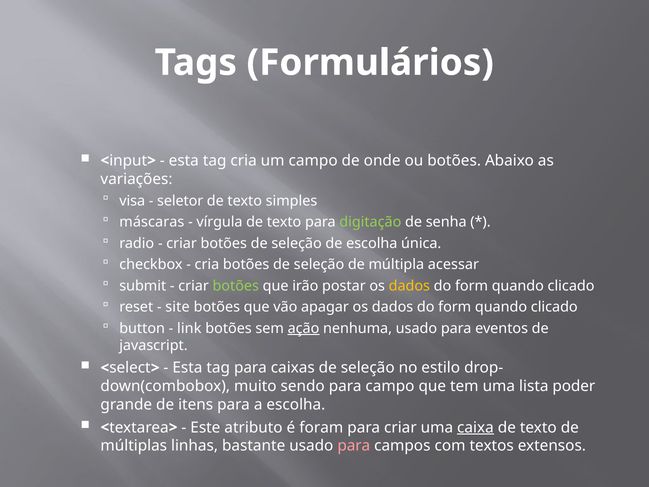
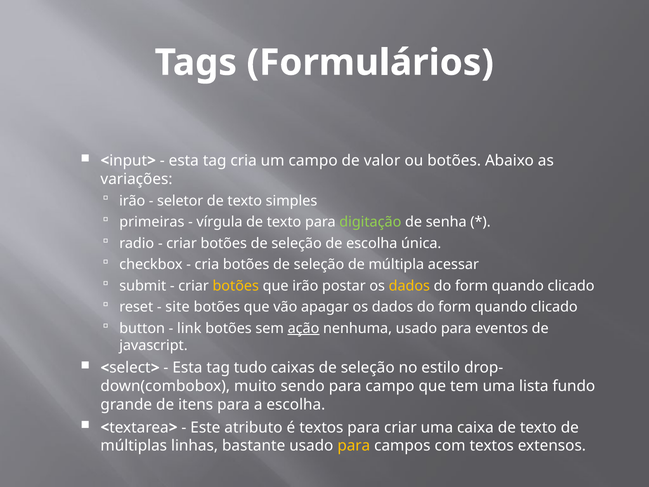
onde: onde -> valor
visa at (132, 201): visa -> irão
máscaras: máscaras -> primeiras
botões at (236, 286) colour: light green -> yellow
tag para: para -> tudo
poder: poder -> fundo
é foram: foram -> textos
caixa underline: present -> none
para at (354, 446) colour: pink -> yellow
